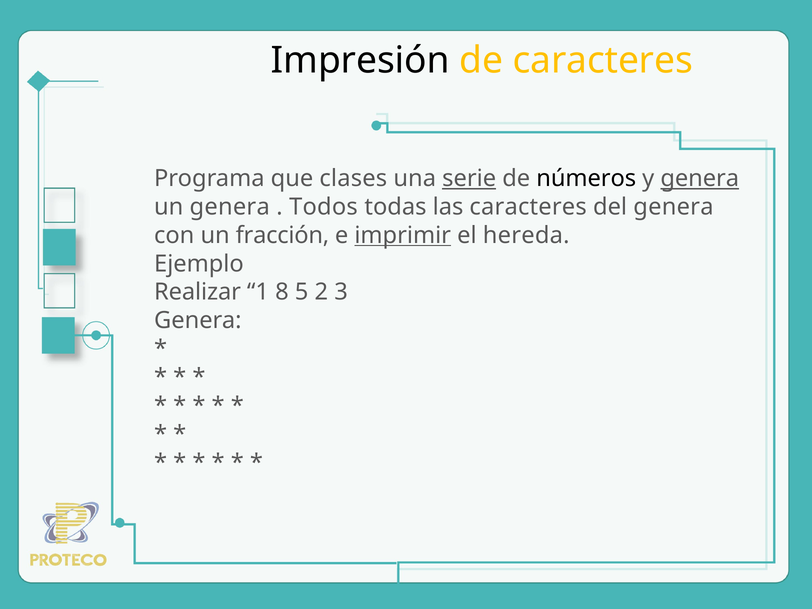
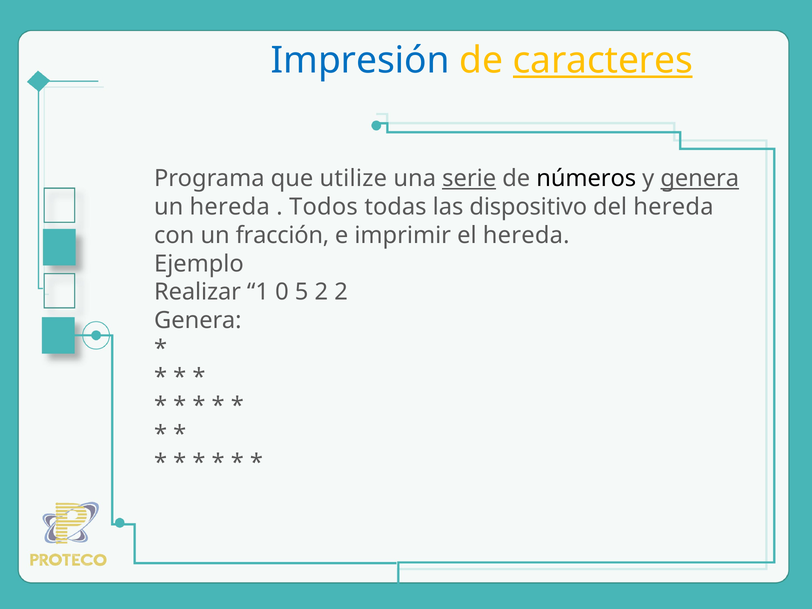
Impresión colour: black -> blue
caracteres at (603, 61) underline: none -> present
clases: clases -> utilize
un genera: genera -> hereda
las caracteres: caracteres -> dispositivo
del genera: genera -> hereda
imprimir underline: present -> none
8: 8 -> 0
2 3: 3 -> 2
